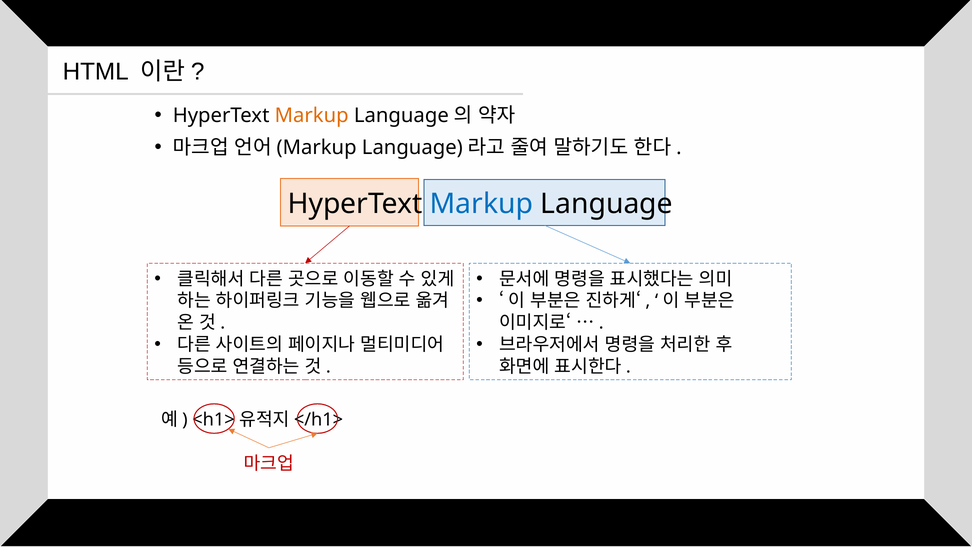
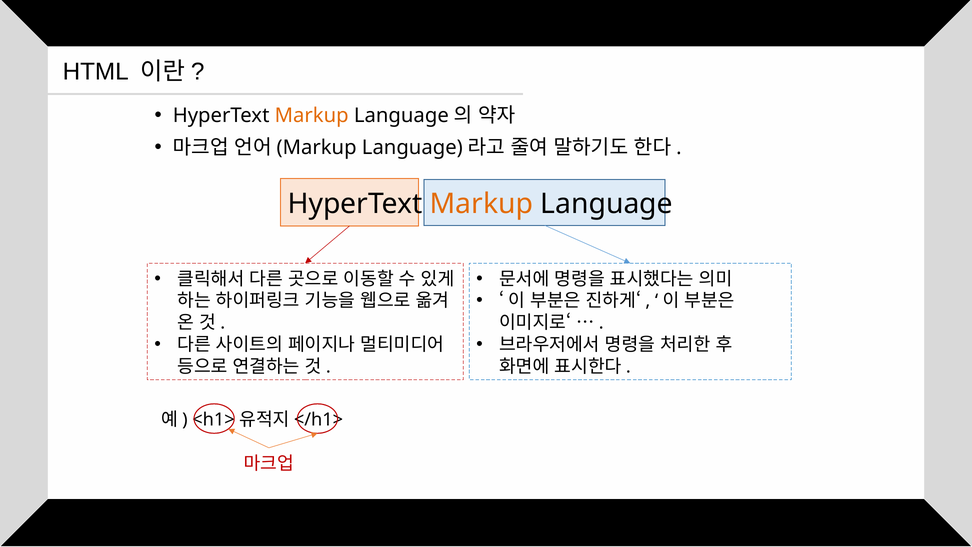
Markup at (481, 204) colour: blue -> orange
